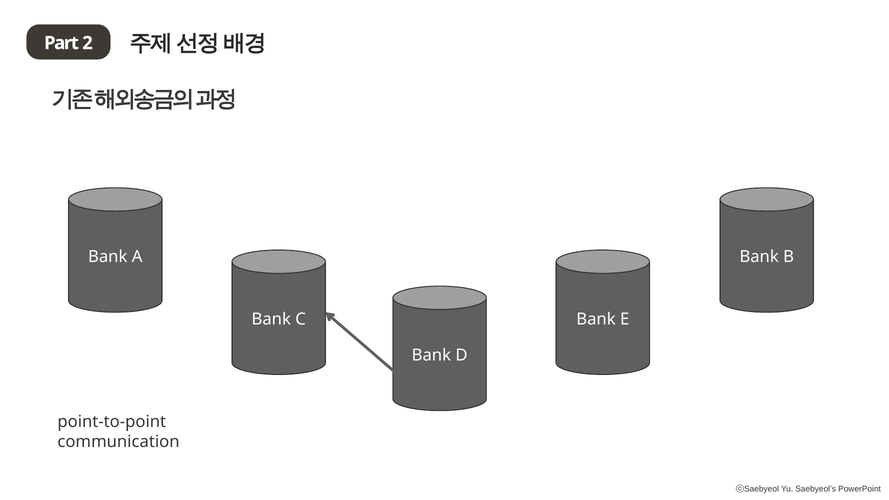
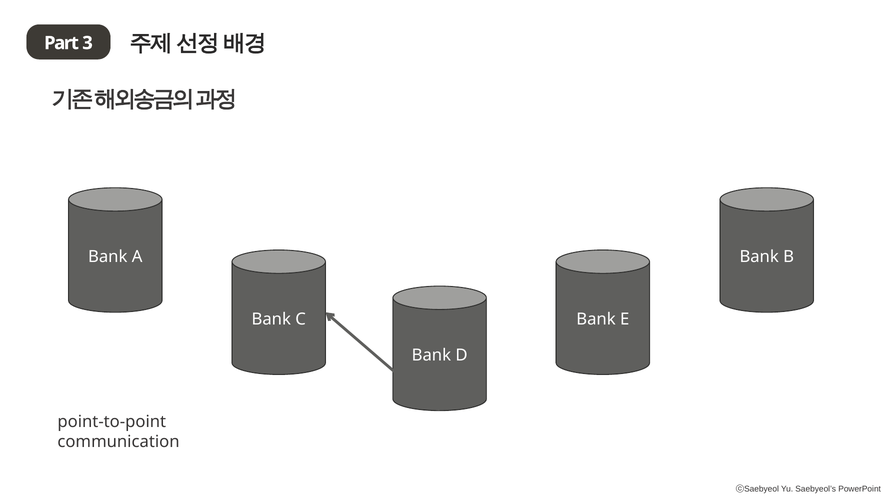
2: 2 -> 3
